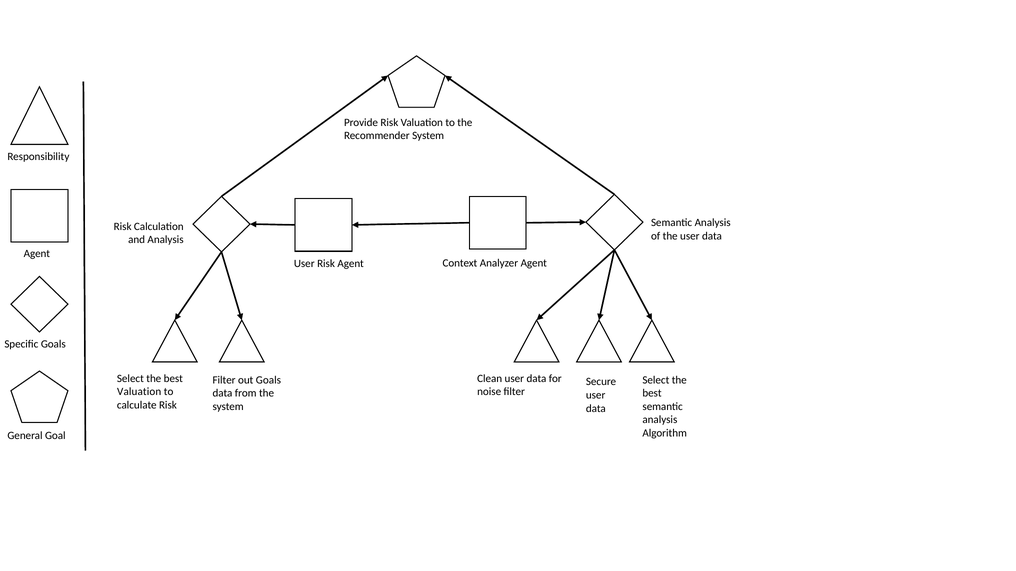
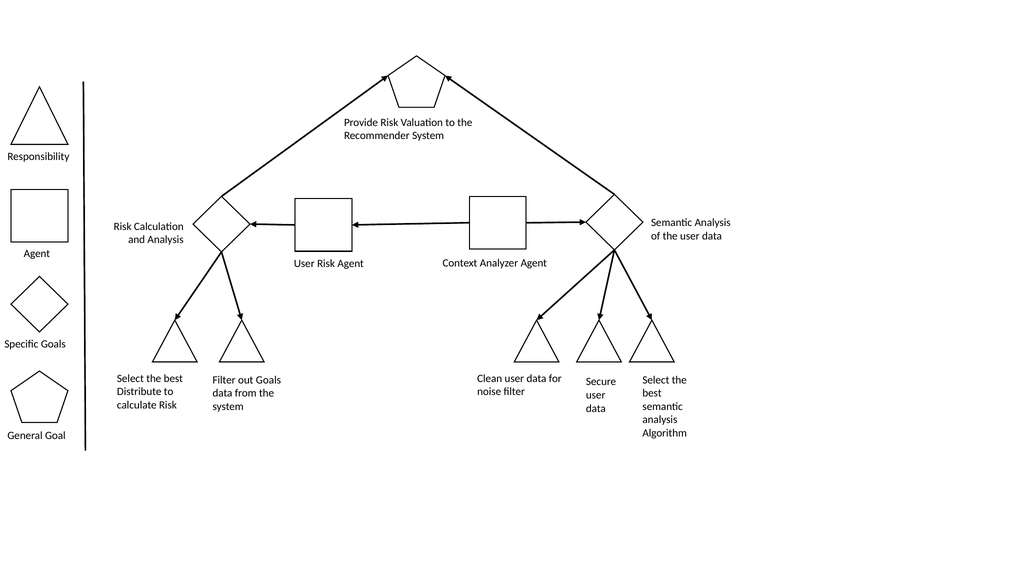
Valuation at (139, 392): Valuation -> Distribute
